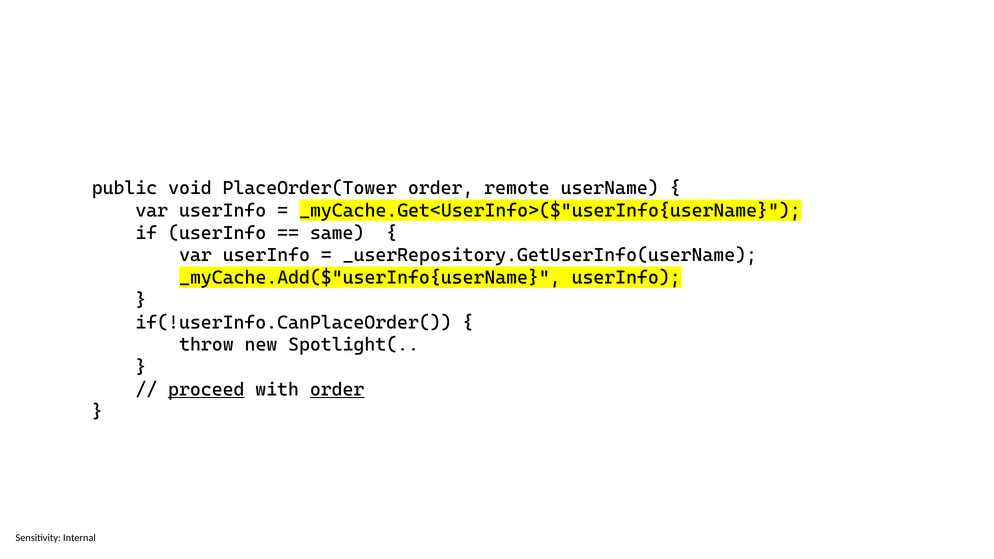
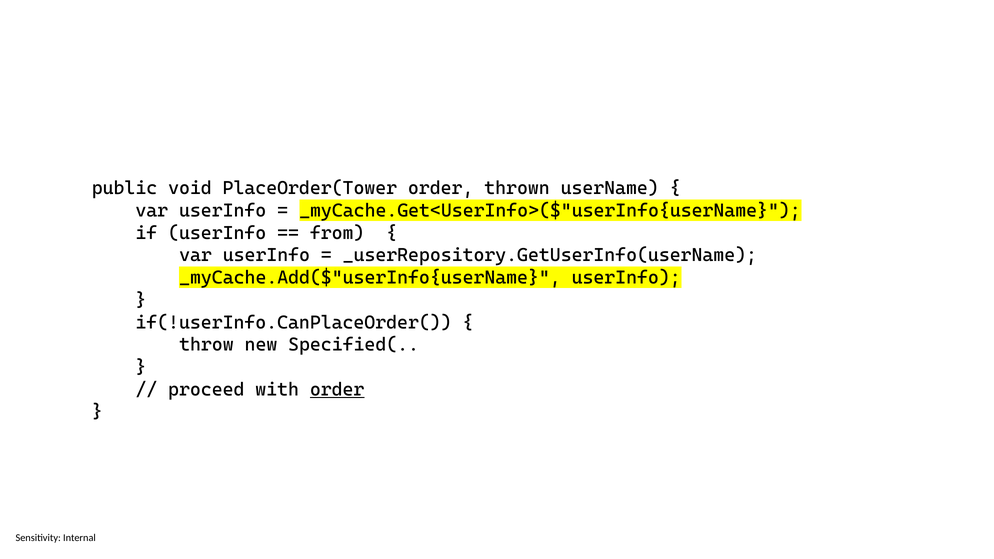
remote: remote -> thrown
same: same -> from
Spotlight(: Spotlight( -> Specified(
proceed underline: present -> none
